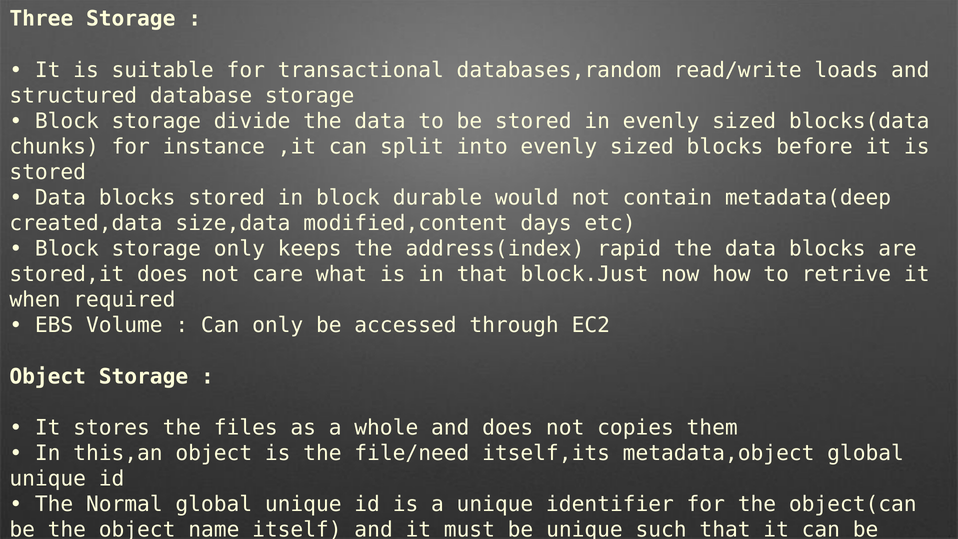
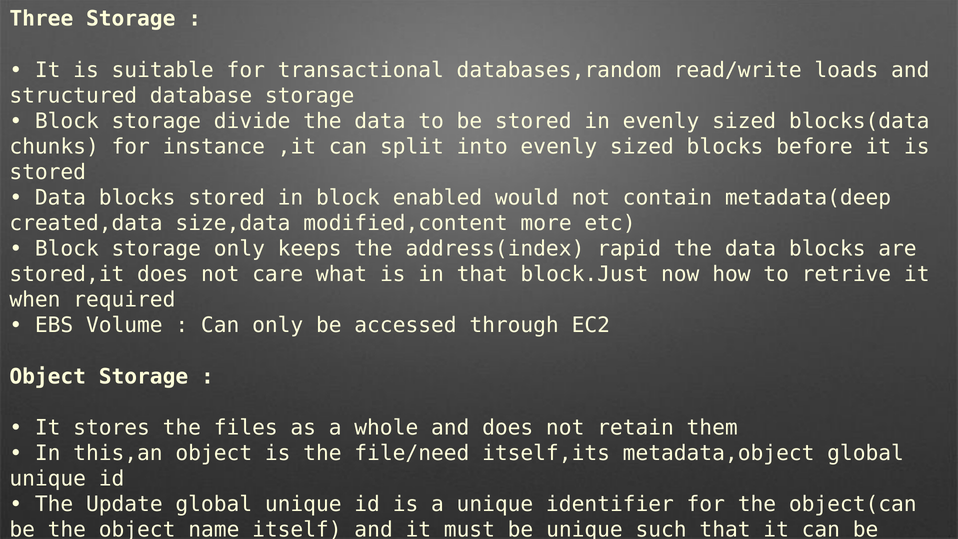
durable: durable -> enabled
days: days -> more
copies: copies -> retain
Normal: Normal -> Update
